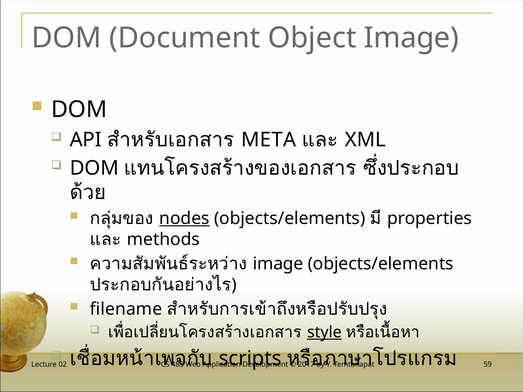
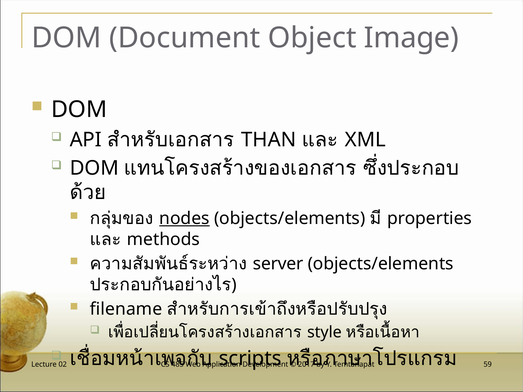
META: META -> THAN
image at (278, 264): image -> server
style underline: present -> none
